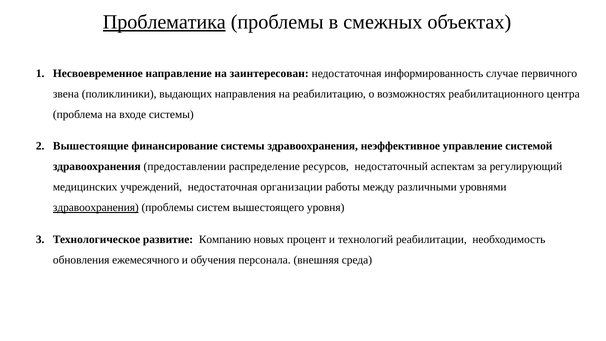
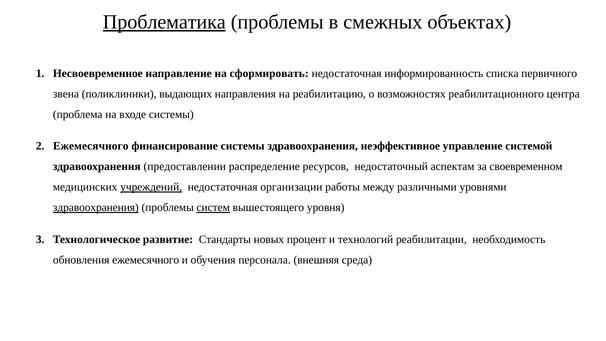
заинтересован: заинтересован -> сформировать
случае: случае -> списка
Вышестоящие at (91, 146): Вышестоящие -> Ежемесячного
регулирующий: регулирующий -> своевременном
учреждений underline: none -> present
систем underline: none -> present
Компанию: Компанию -> Стандарты
